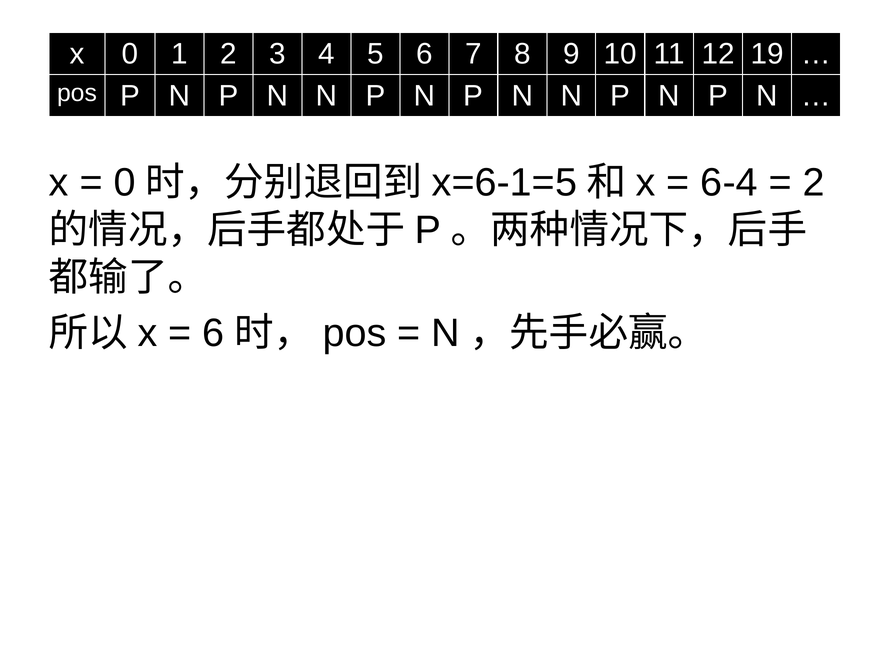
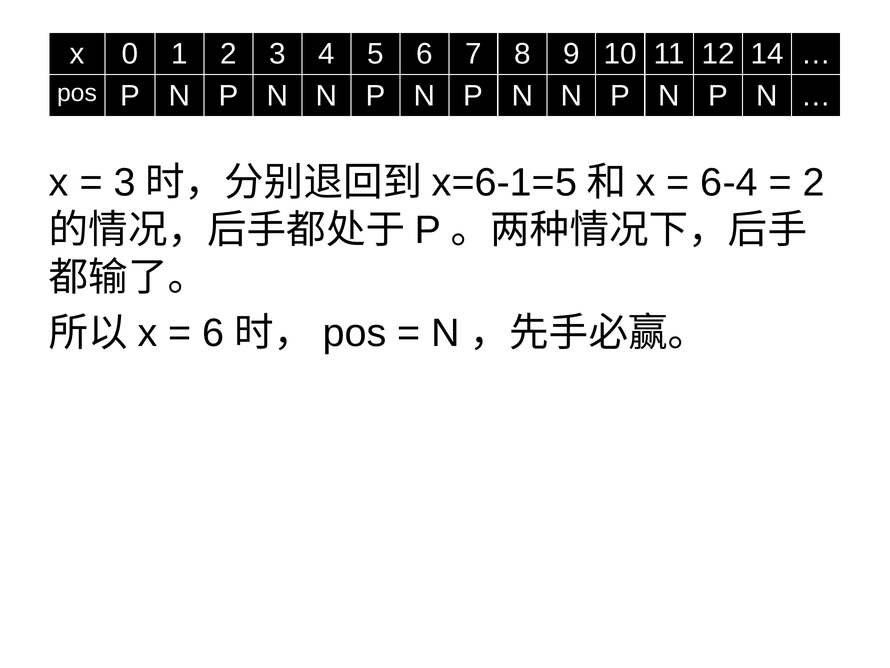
19: 19 -> 14
0 at (125, 182): 0 -> 3
